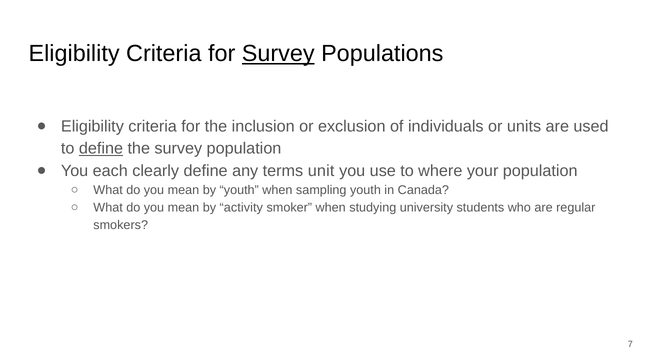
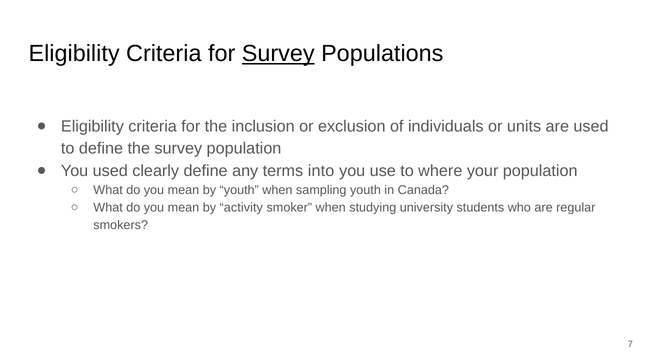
define at (101, 149) underline: present -> none
You each: each -> used
unit: unit -> into
